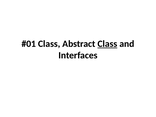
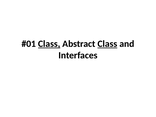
Class at (49, 44) underline: none -> present
